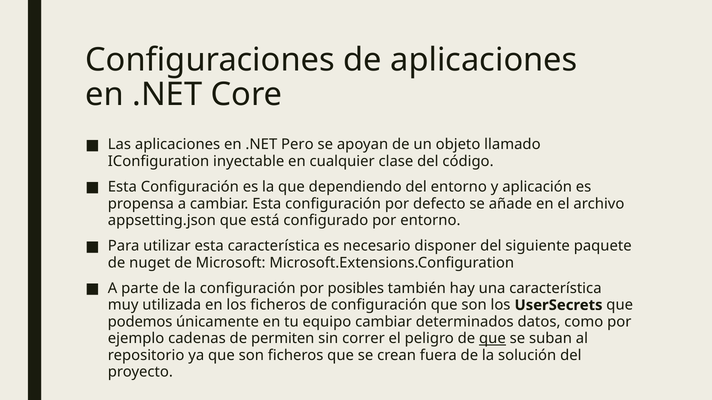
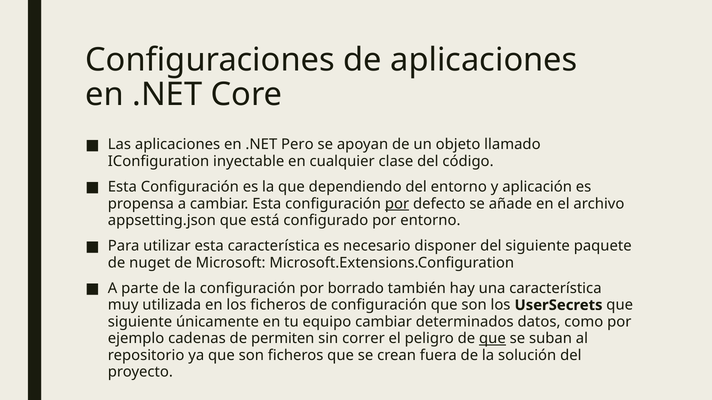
por at (397, 204) underline: none -> present
posibles: posibles -> borrado
podemos at (140, 322): podemos -> siguiente
